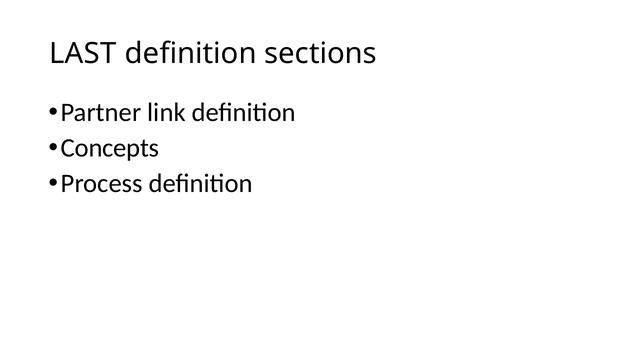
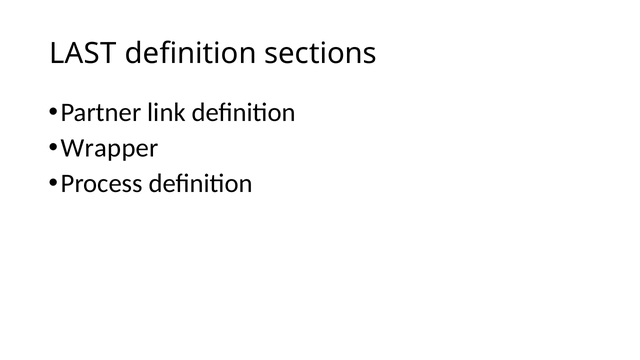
Concepts: Concepts -> Wrapper
